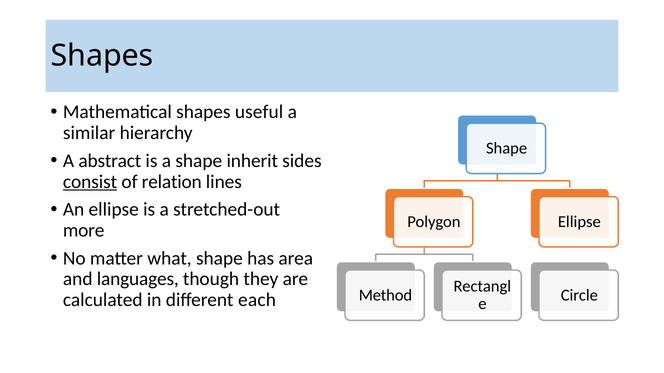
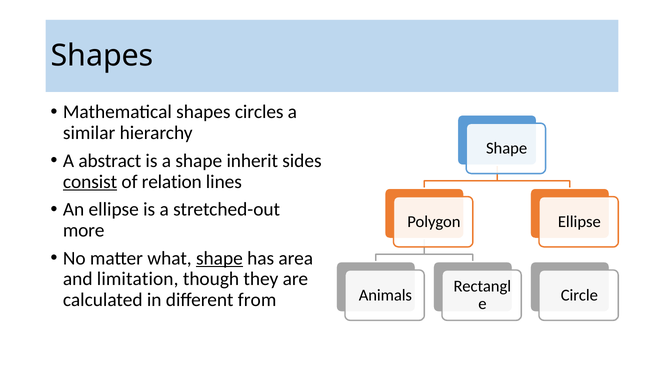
useful: useful -> circles
shape at (219, 258) underline: none -> present
languages: languages -> limitation
Method: Method -> Animals
each: each -> from
